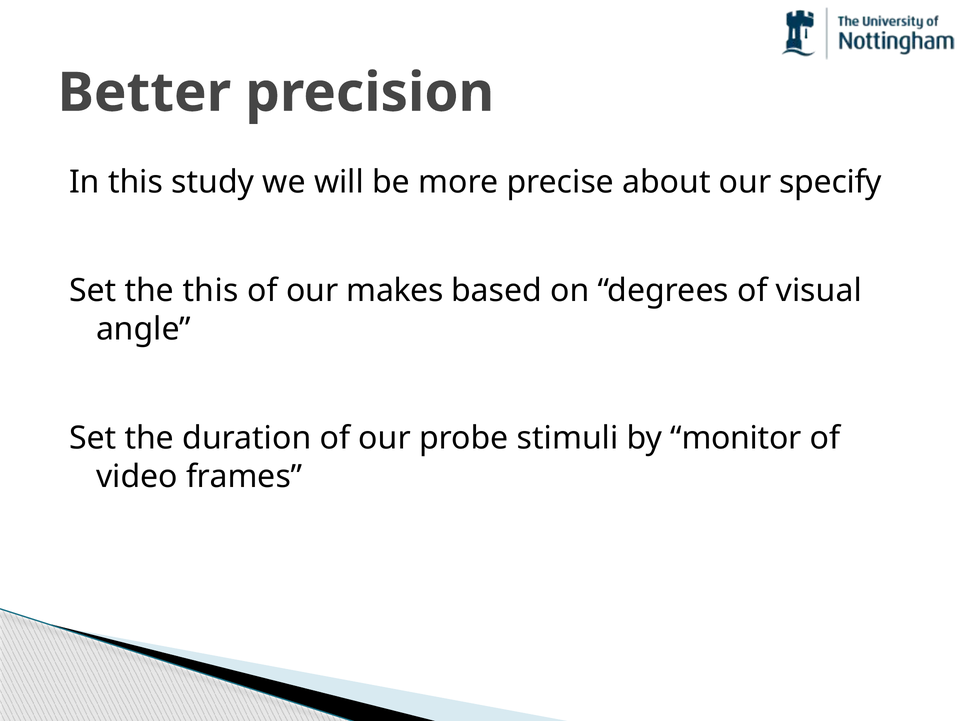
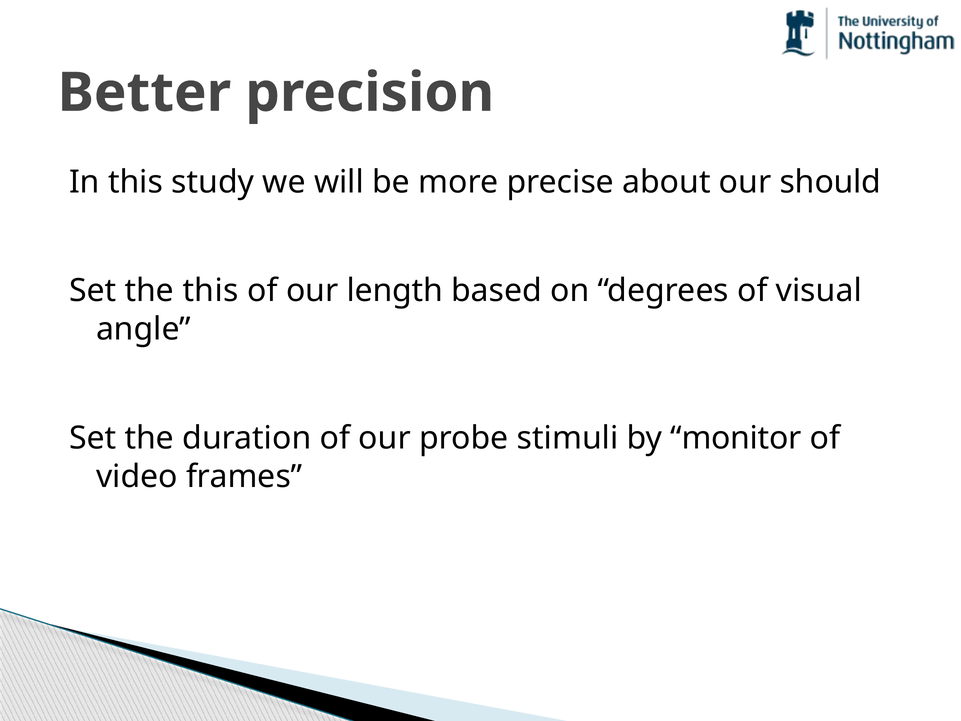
specify: specify -> should
makes: makes -> length
